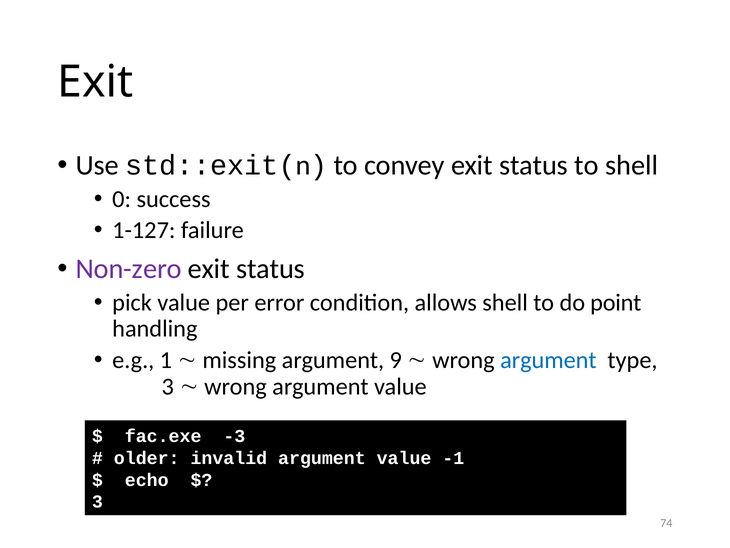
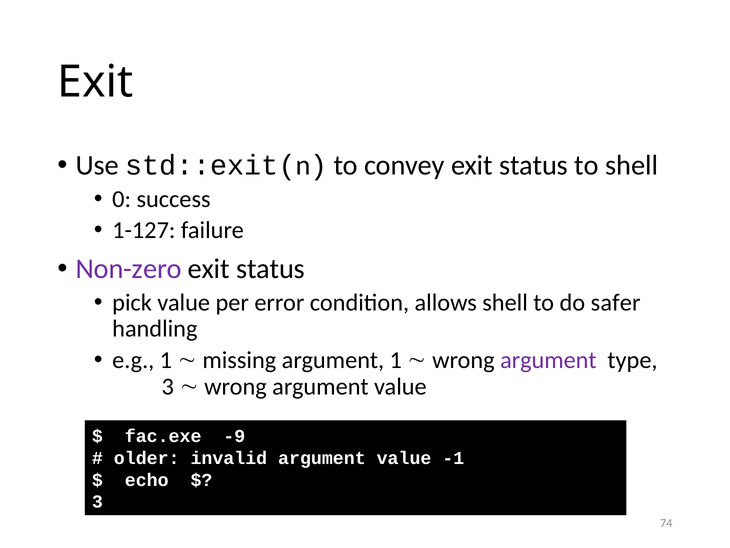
point: point -> safer
argument 9: 9 -> 1
argument at (548, 360) colour: blue -> purple
-3: -3 -> -9
